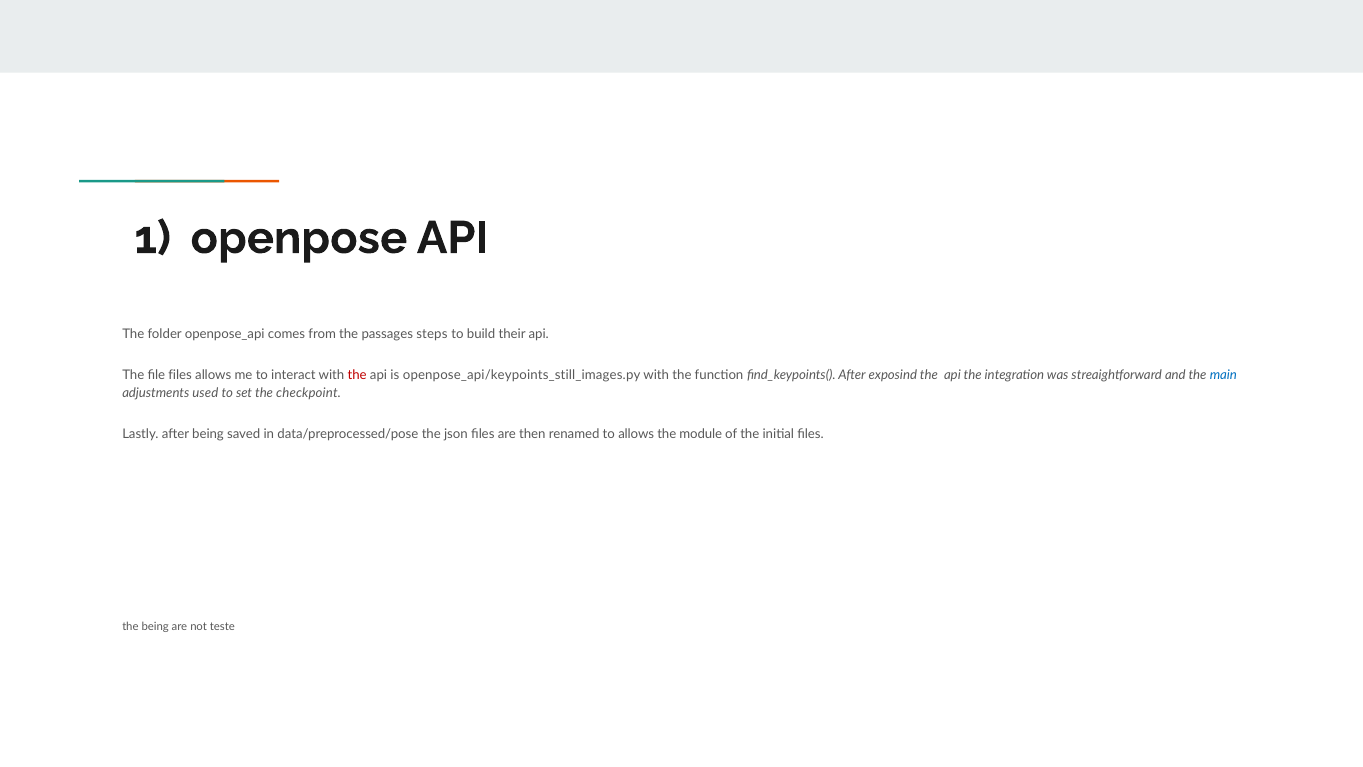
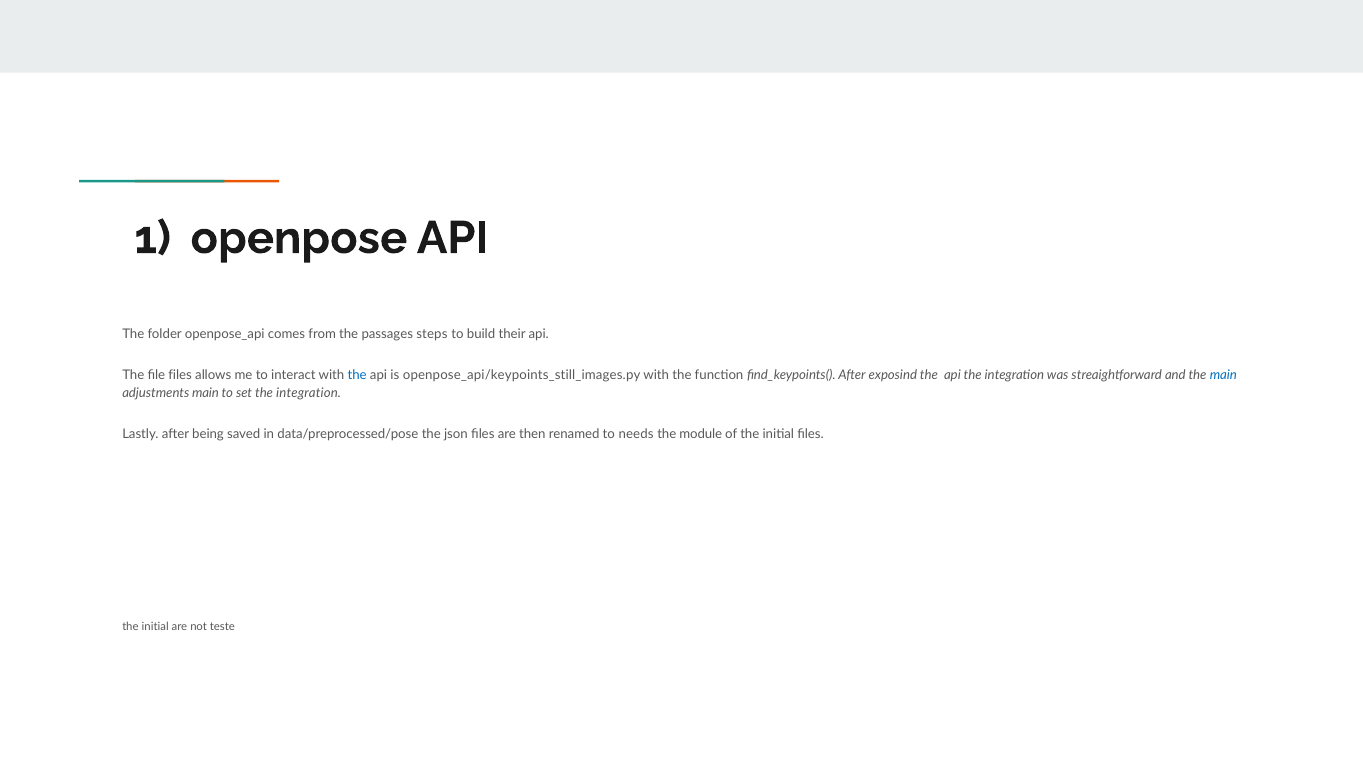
the at (357, 375) colour: red -> blue
adjustments used: used -> main
set the checkpoint: checkpoint -> integration
to allows: allows -> needs
being at (155, 626): being -> initial
